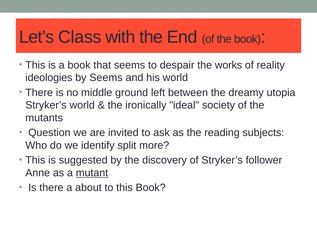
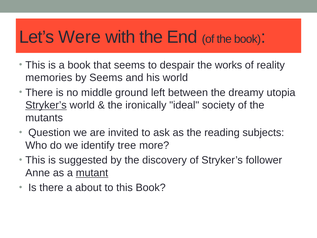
Class: Class -> Were
ideologies: ideologies -> memories
Stryker’s at (46, 105) underline: none -> present
split: split -> tree
